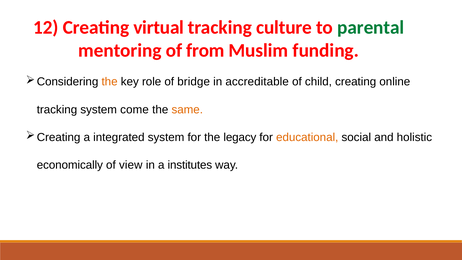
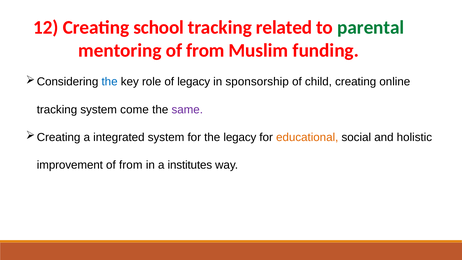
virtual: virtual -> school
culture: culture -> related
the at (110, 82) colour: orange -> blue
of bridge: bridge -> legacy
accreditable: accreditable -> sponsorship
same colour: orange -> purple
economically: economically -> improvement
view at (131, 165): view -> from
